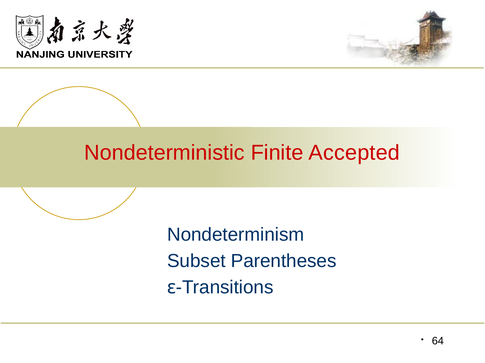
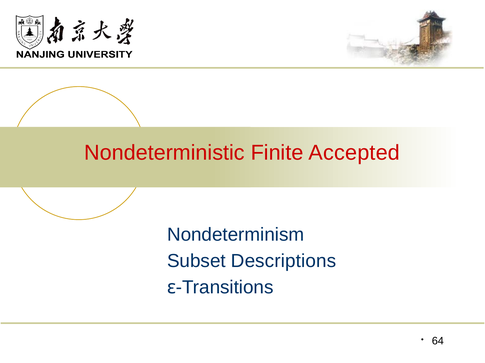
Parentheses: Parentheses -> Descriptions
